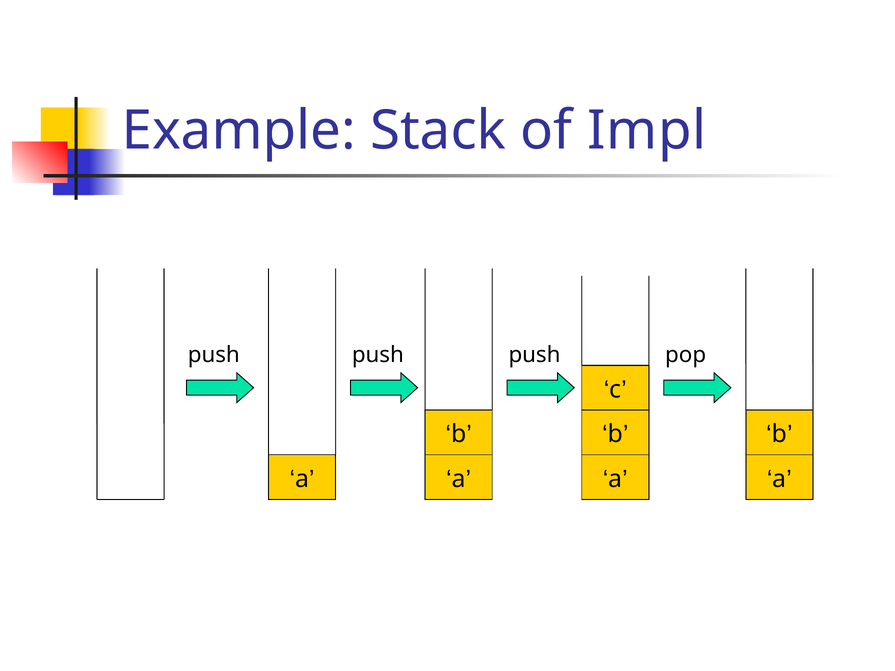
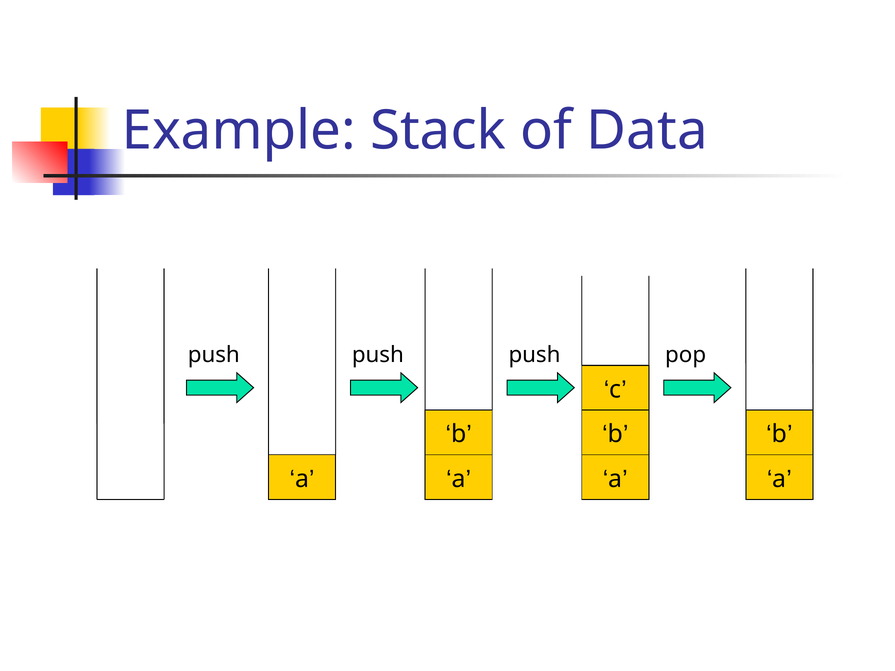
Impl: Impl -> Data
